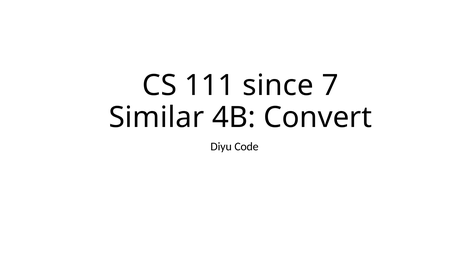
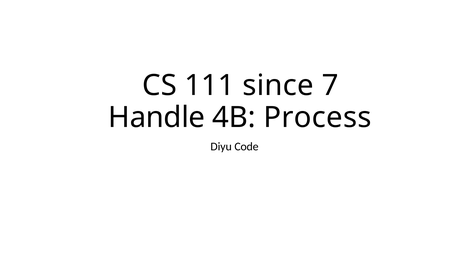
Similar: Similar -> Handle
Convert: Convert -> Process
